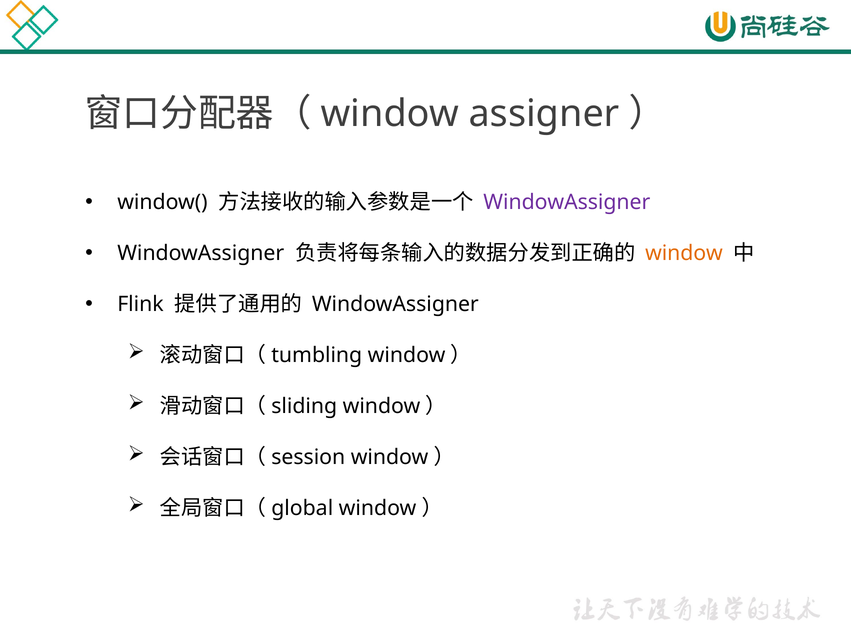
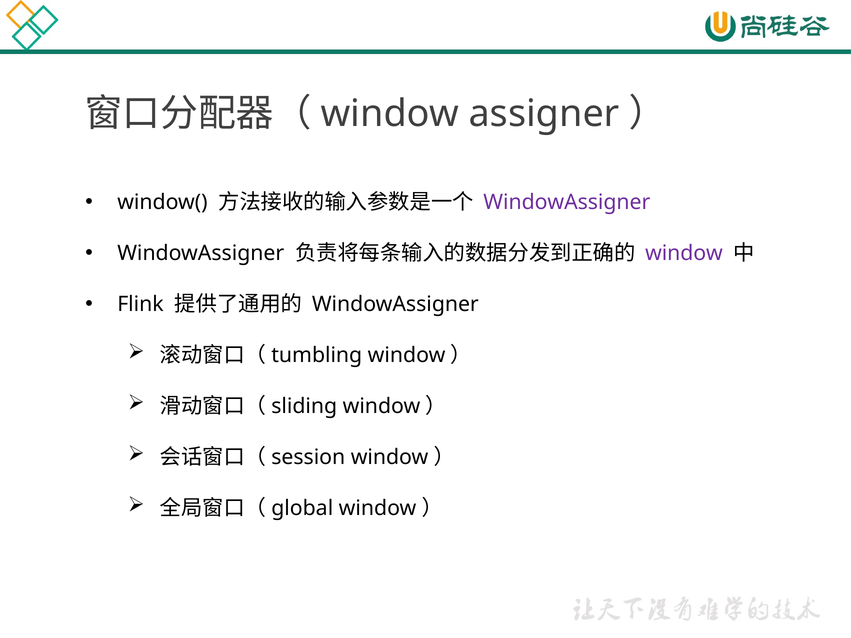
window at (684, 253) colour: orange -> purple
